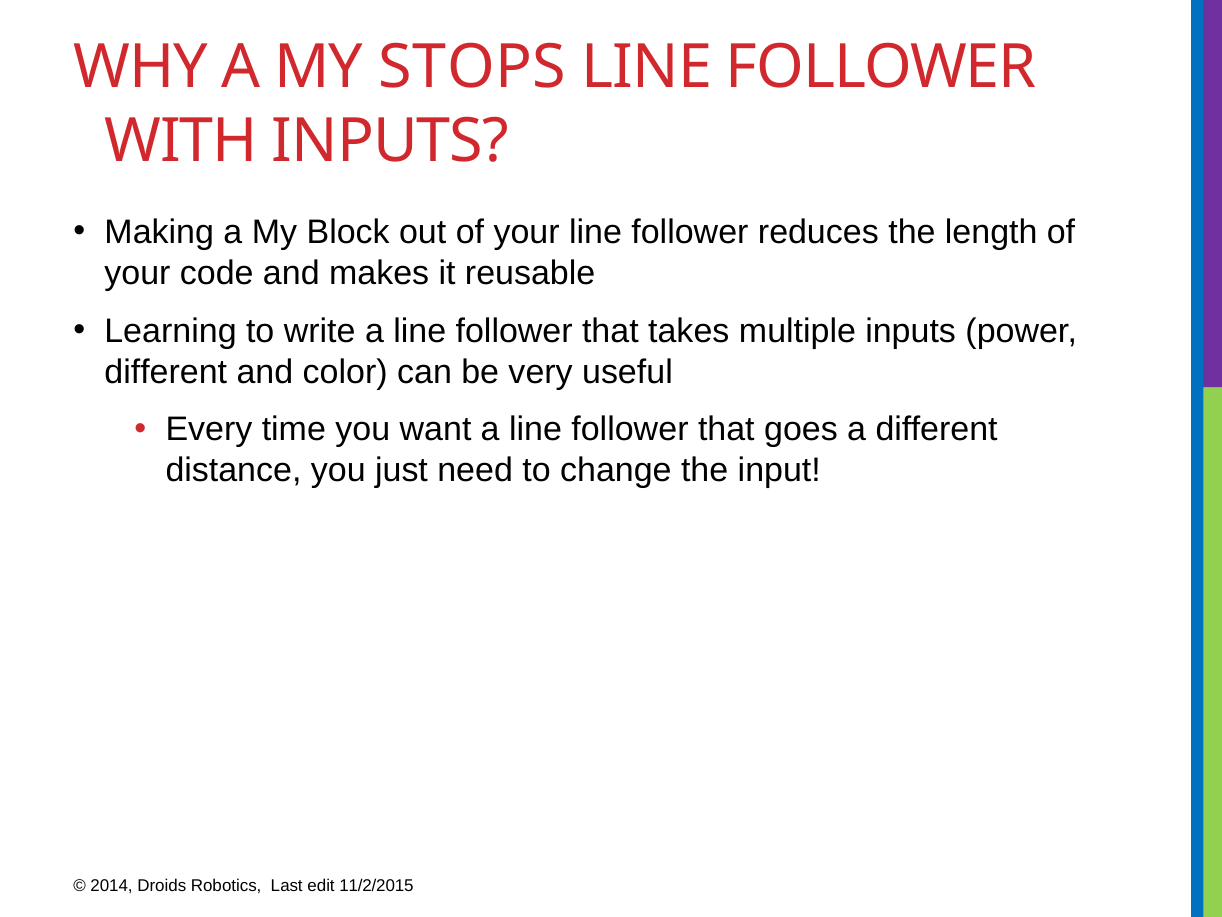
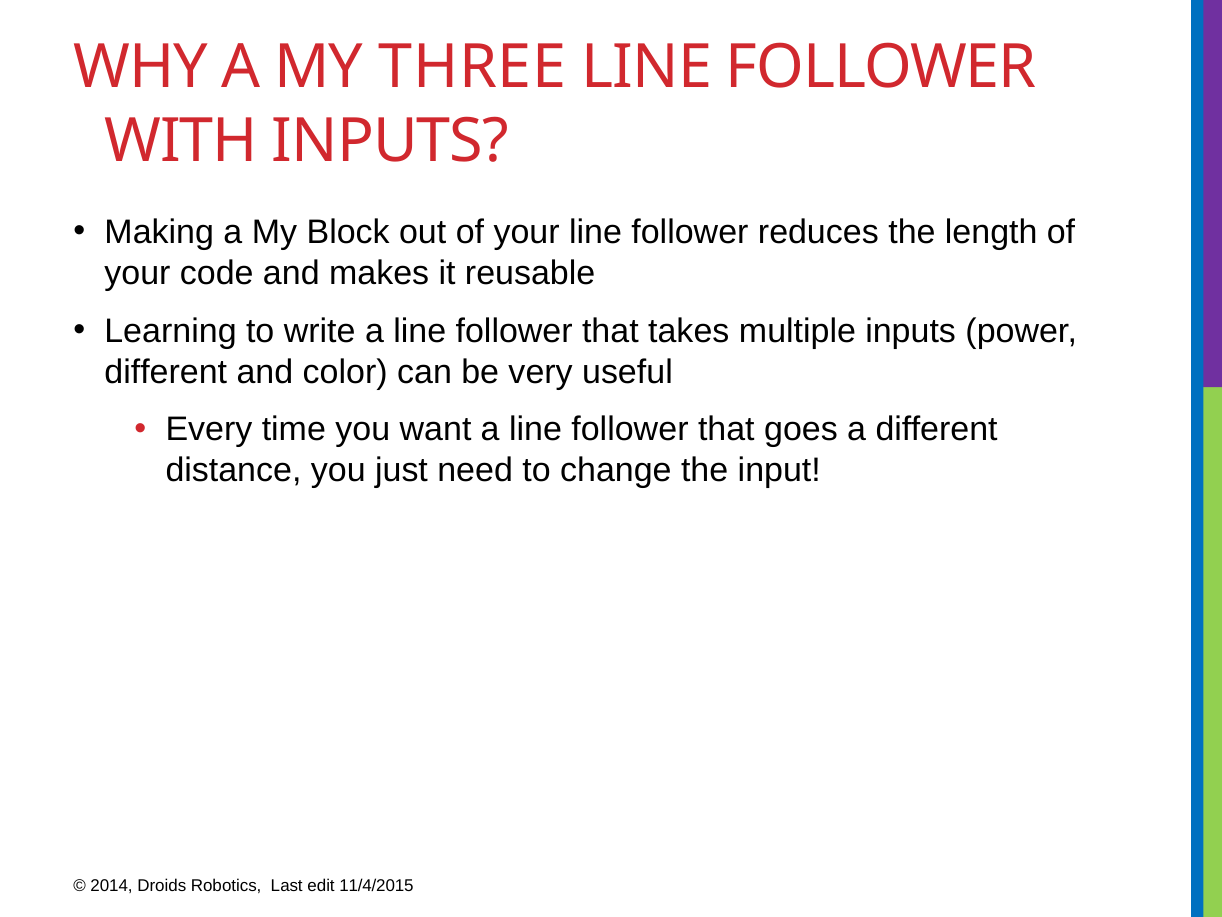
STOPS: STOPS -> THREE
11/2/2015: 11/2/2015 -> 11/4/2015
